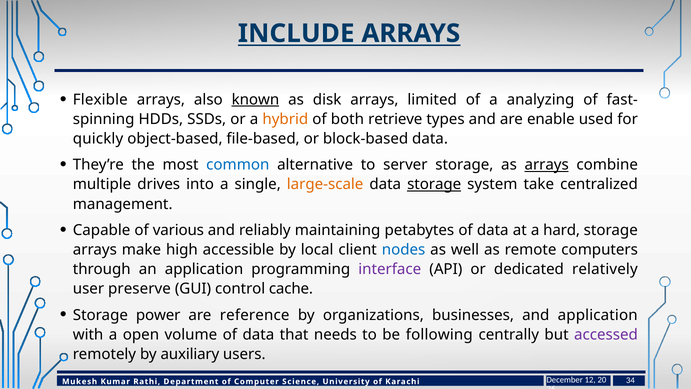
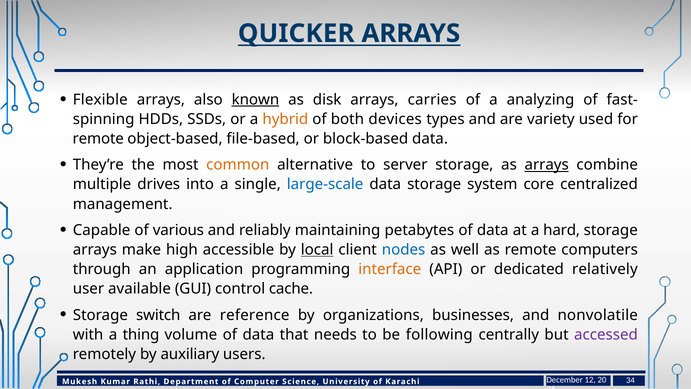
INCLUDE: INCLUDE -> QUICKER
limited: limited -> carries
retrieve: retrieve -> devices
enable: enable -> variety
quickly at (98, 139): quickly -> remote
common colour: blue -> orange
large-scale colour: orange -> blue
storage at (434, 184) underline: present -> none
take: take -> core
local underline: none -> present
interface colour: purple -> orange
preserve: preserve -> available
power: power -> switch
and application: application -> nonvolatile
open: open -> thing
